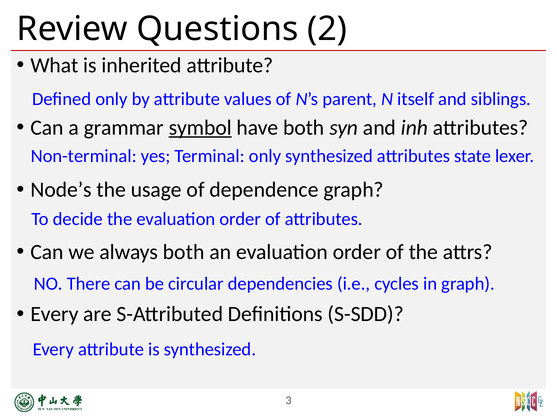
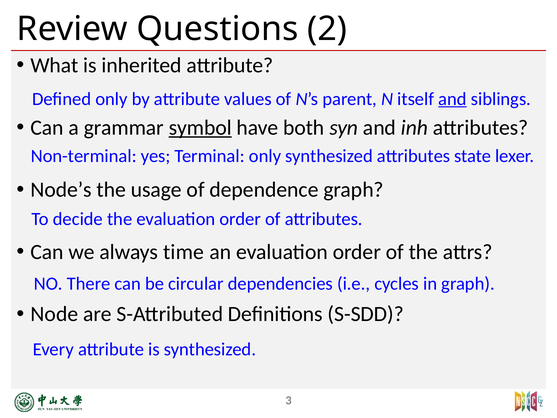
and at (452, 99) underline: none -> present
always both: both -> time
Every at (54, 314): Every -> Node
